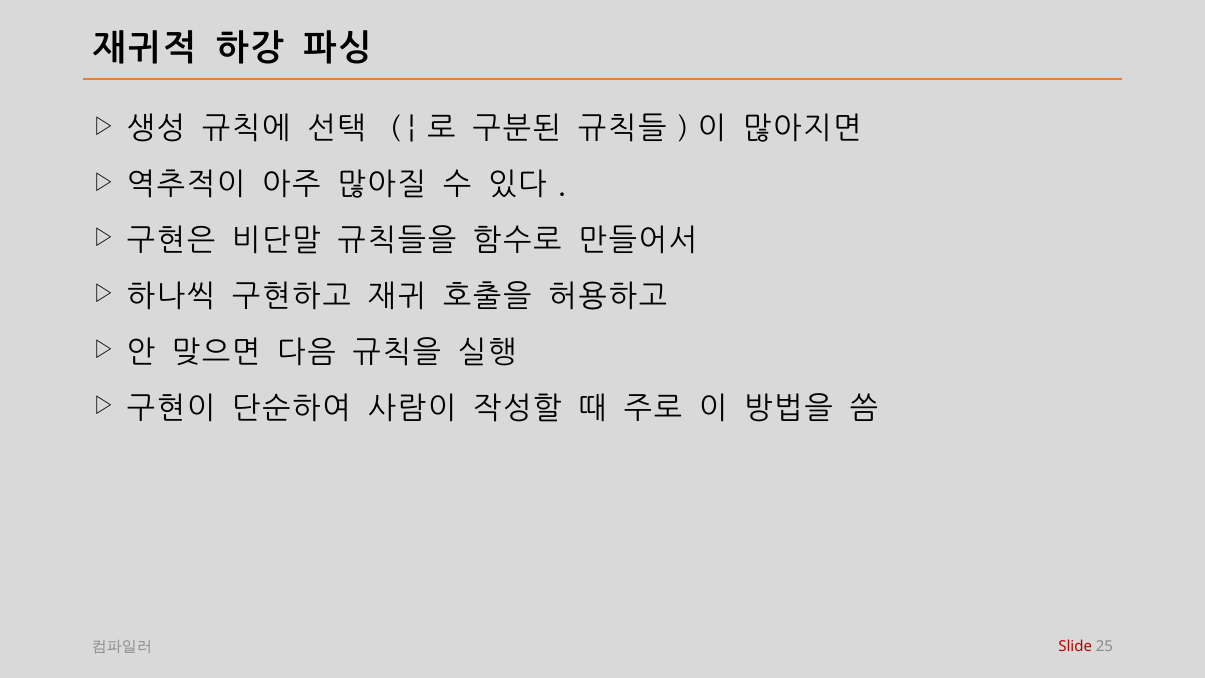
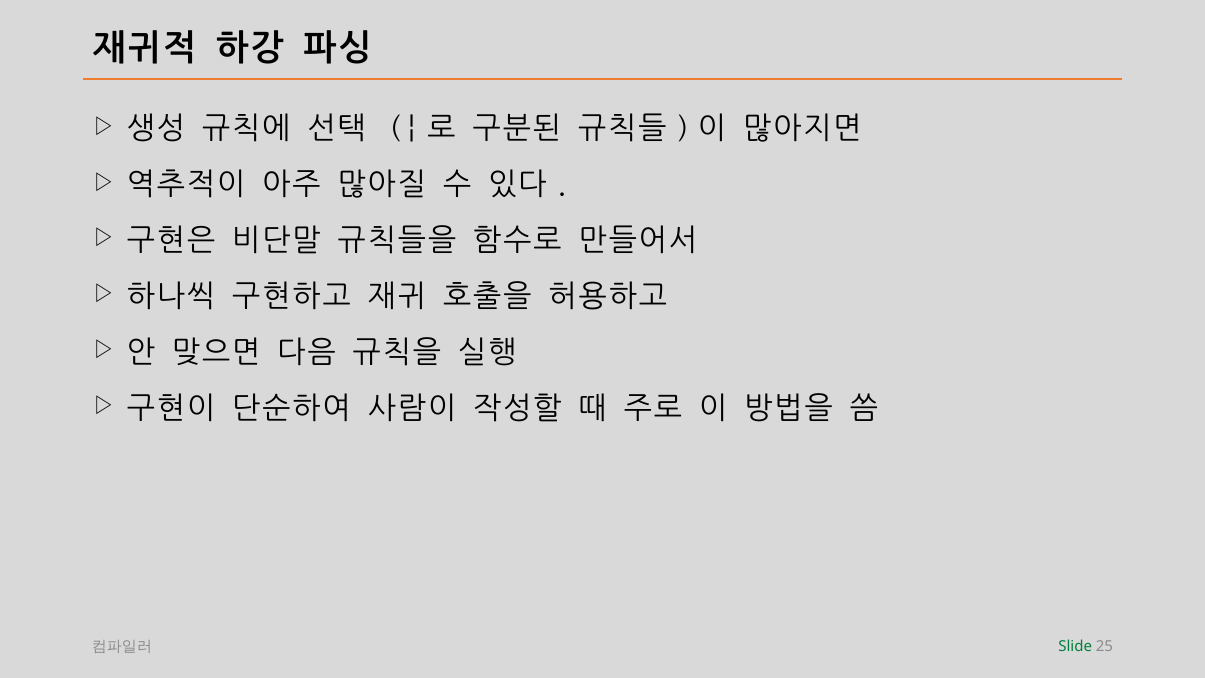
Slide colour: red -> green
